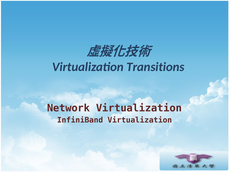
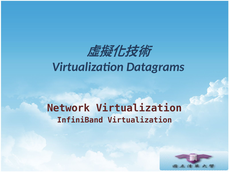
Transitions: Transitions -> Datagrams
